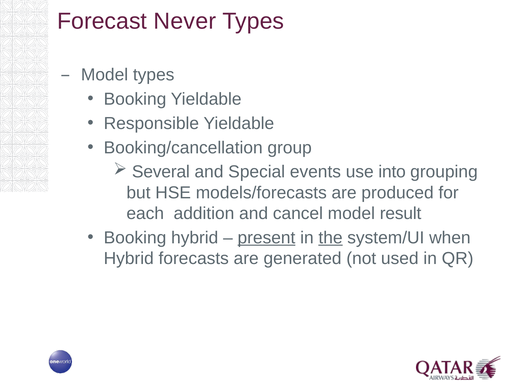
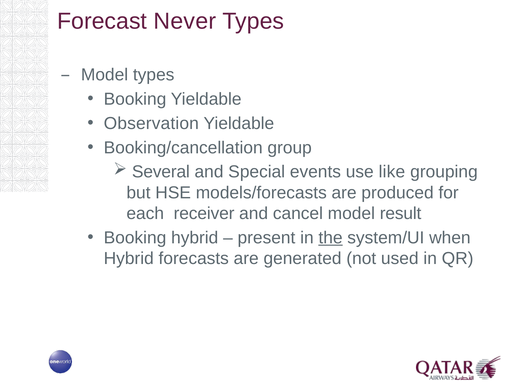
Responsible: Responsible -> Observation
into: into -> like
addition: addition -> receiver
present underline: present -> none
